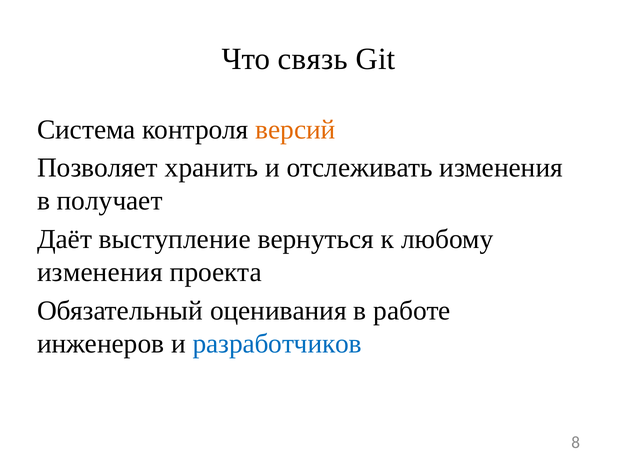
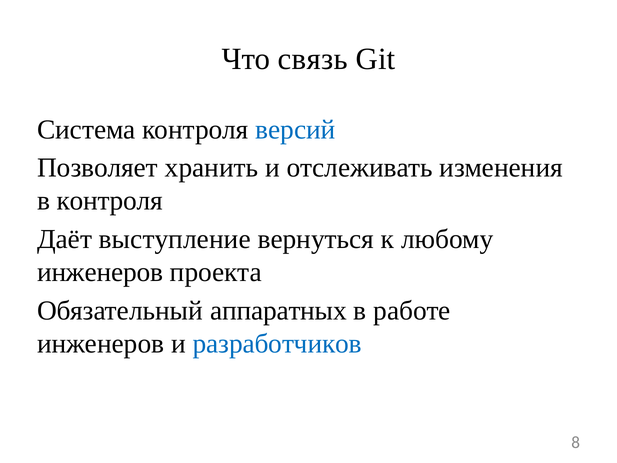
версий colour: orange -> blue
в получает: получает -> контроля
изменения at (100, 272): изменения -> инженеров
оценивания: оценивания -> аппаратных
